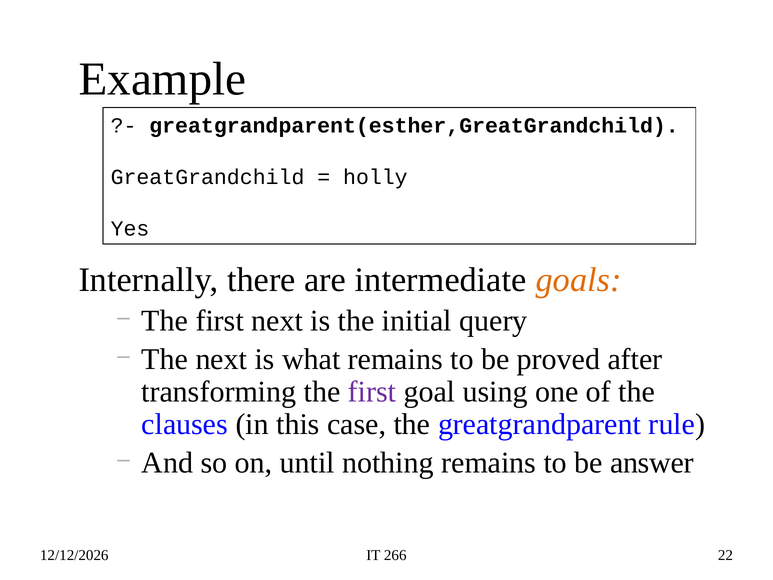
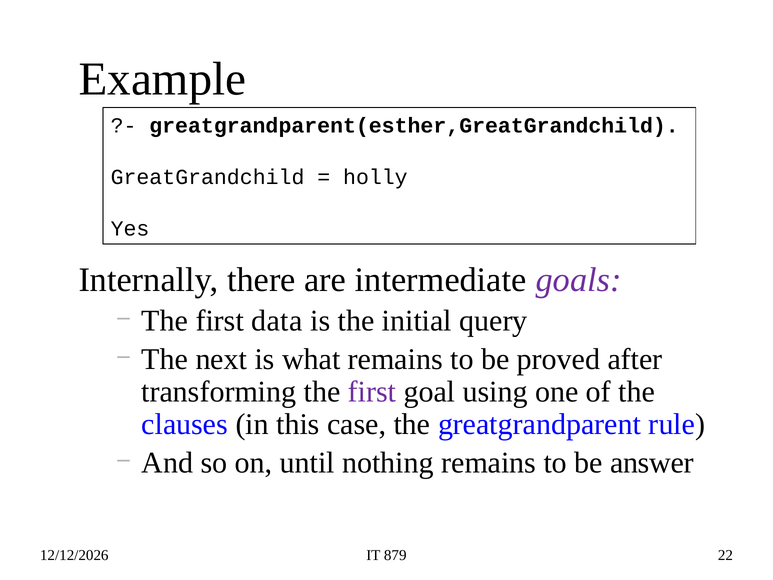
goals colour: orange -> purple
first next: next -> data
266: 266 -> 879
